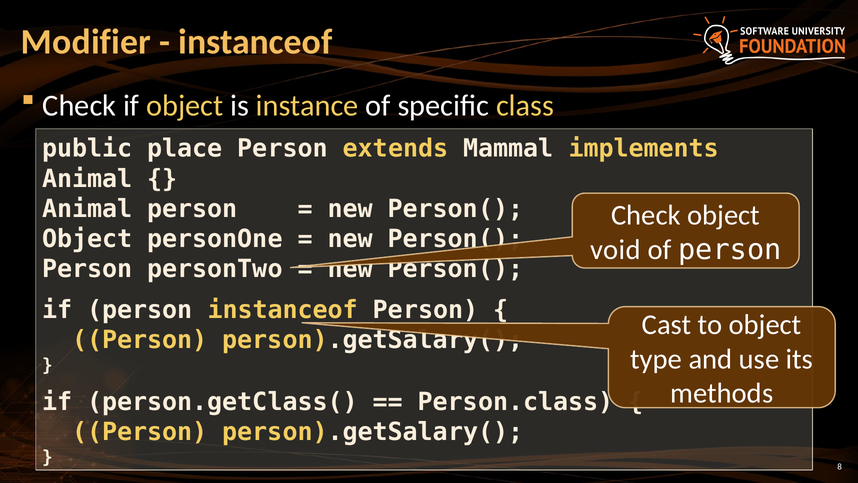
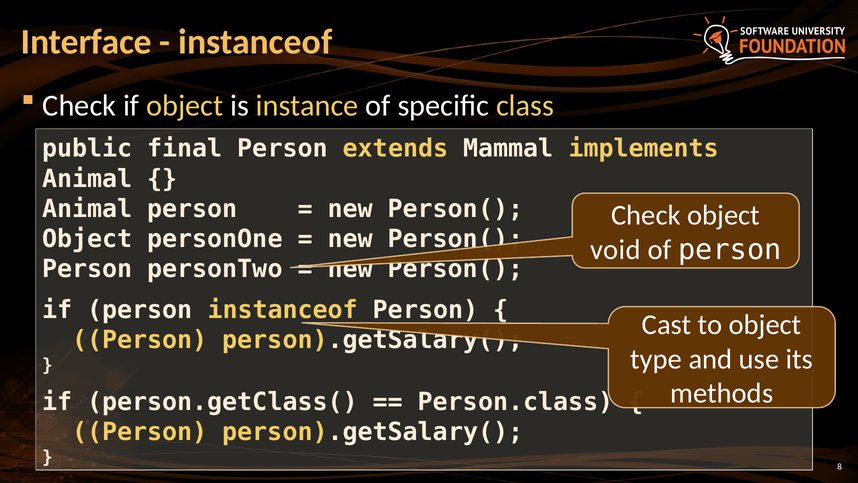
Modifier: Modifier -> Interface
place: place -> final
